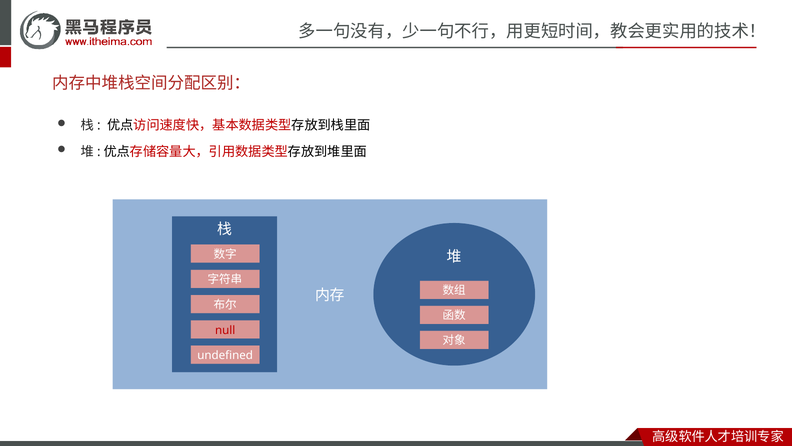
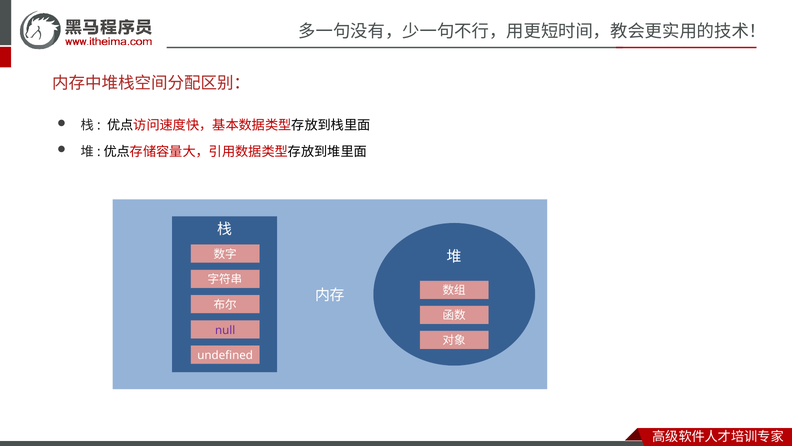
null colour: red -> purple
